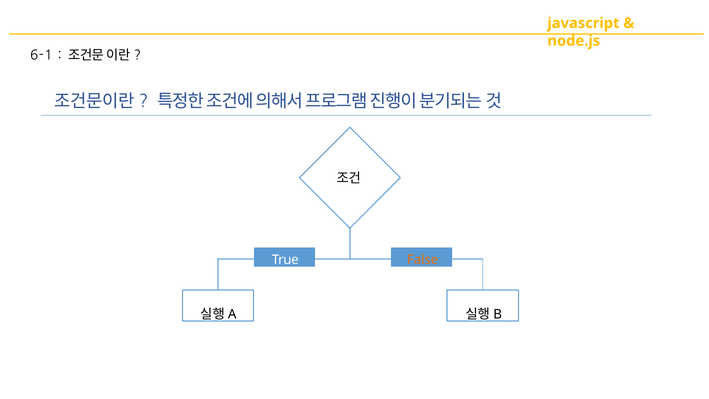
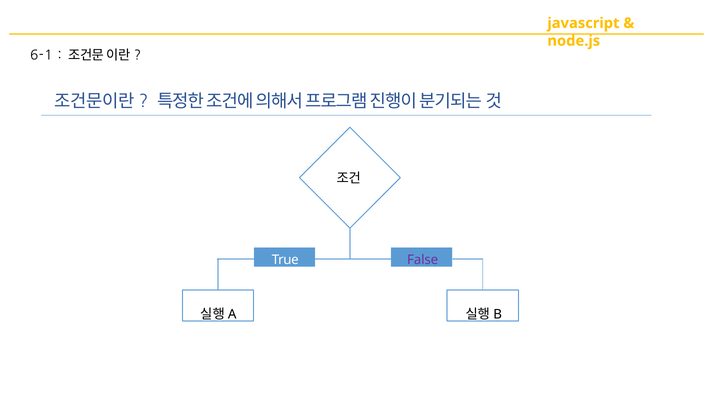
False colour: orange -> purple
